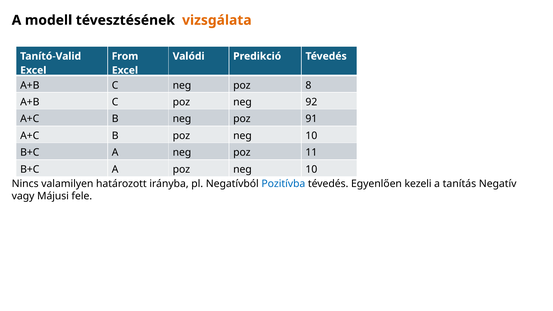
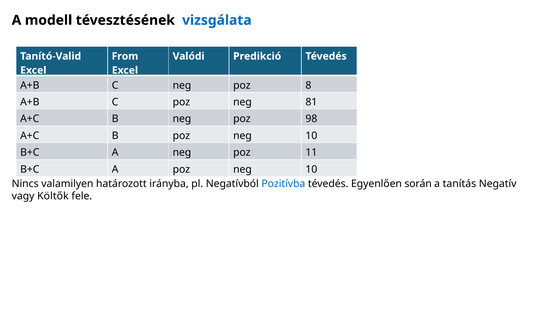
vizsgálata colour: orange -> blue
92: 92 -> 81
91: 91 -> 98
kezeli: kezeli -> során
Májusi: Májusi -> Költők
